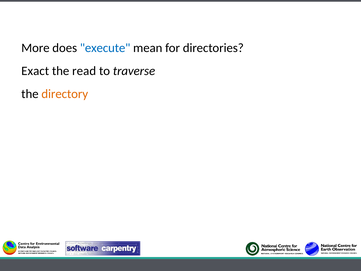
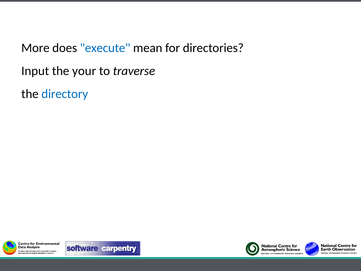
Exact: Exact -> Input
read: read -> your
directory colour: orange -> blue
